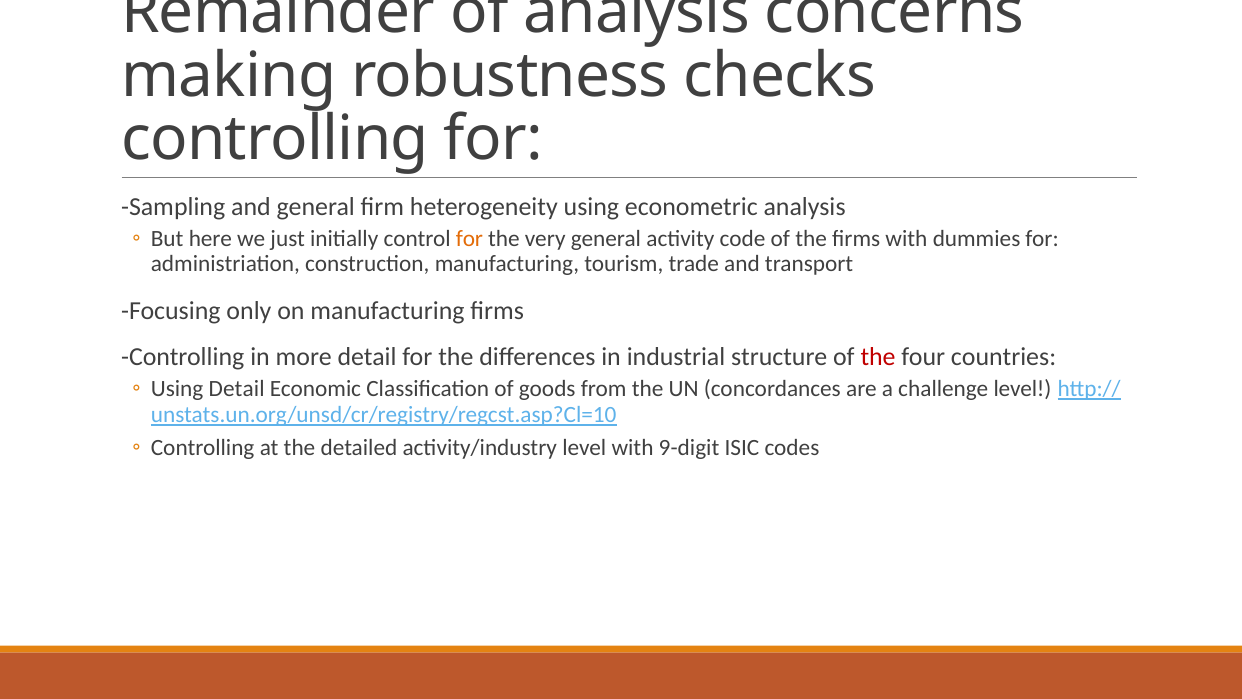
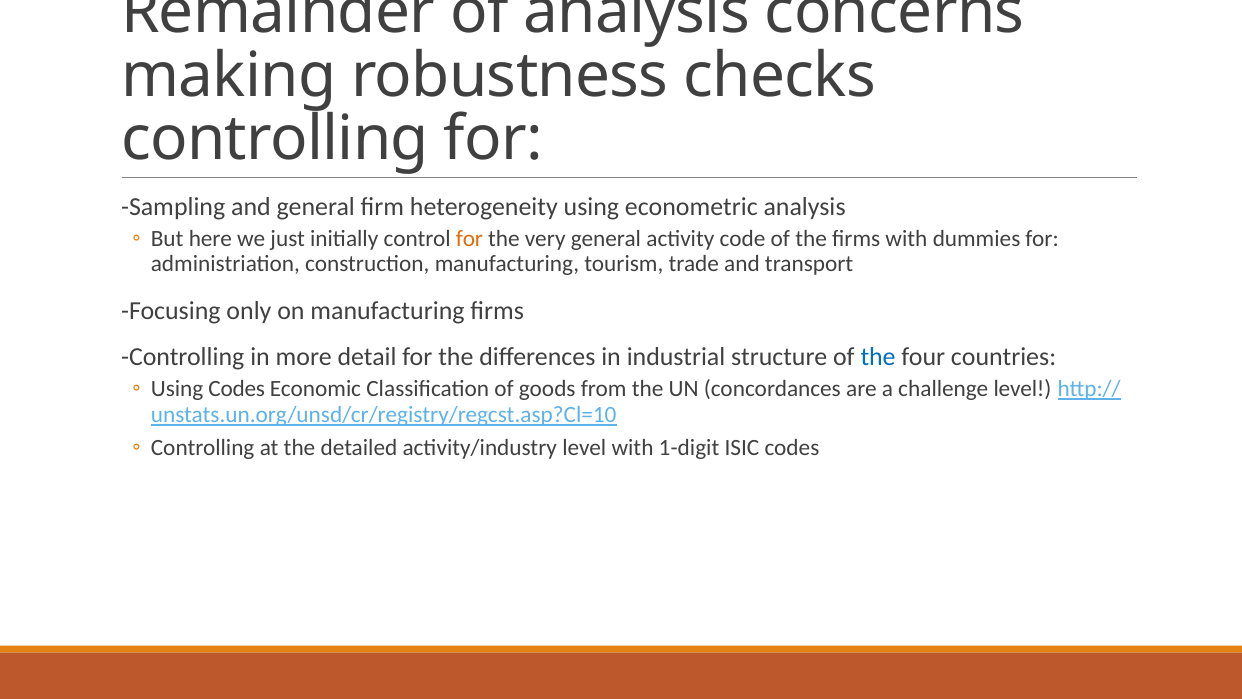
the at (878, 357) colour: red -> blue
Using Detail: Detail -> Codes
9-digit: 9-digit -> 1-digit
